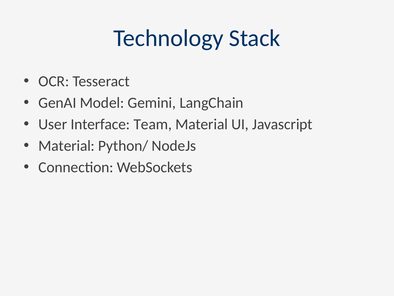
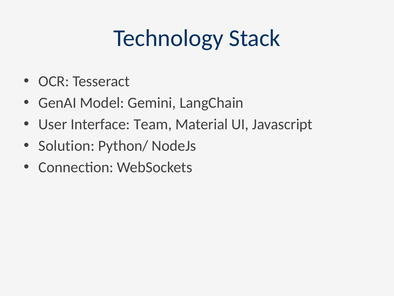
Material at (67, 146): Material -> Solution
